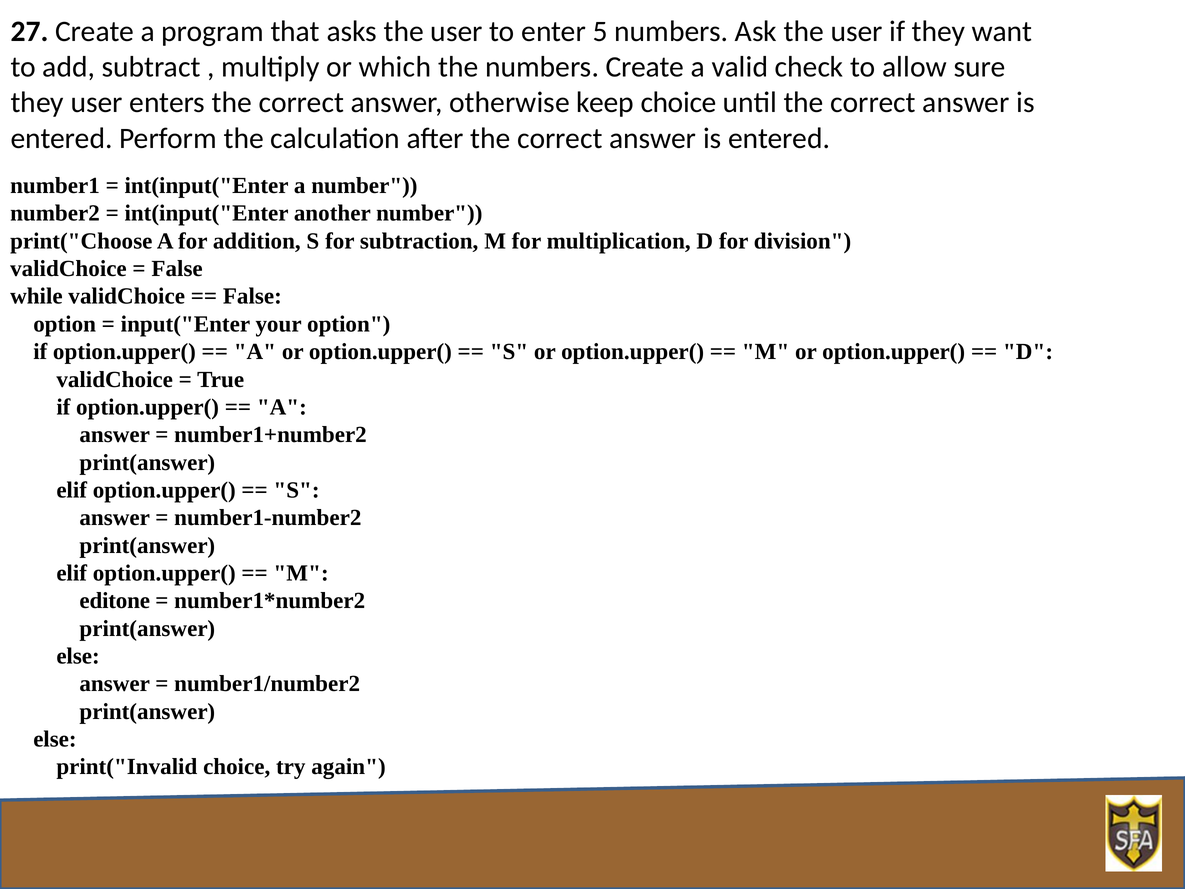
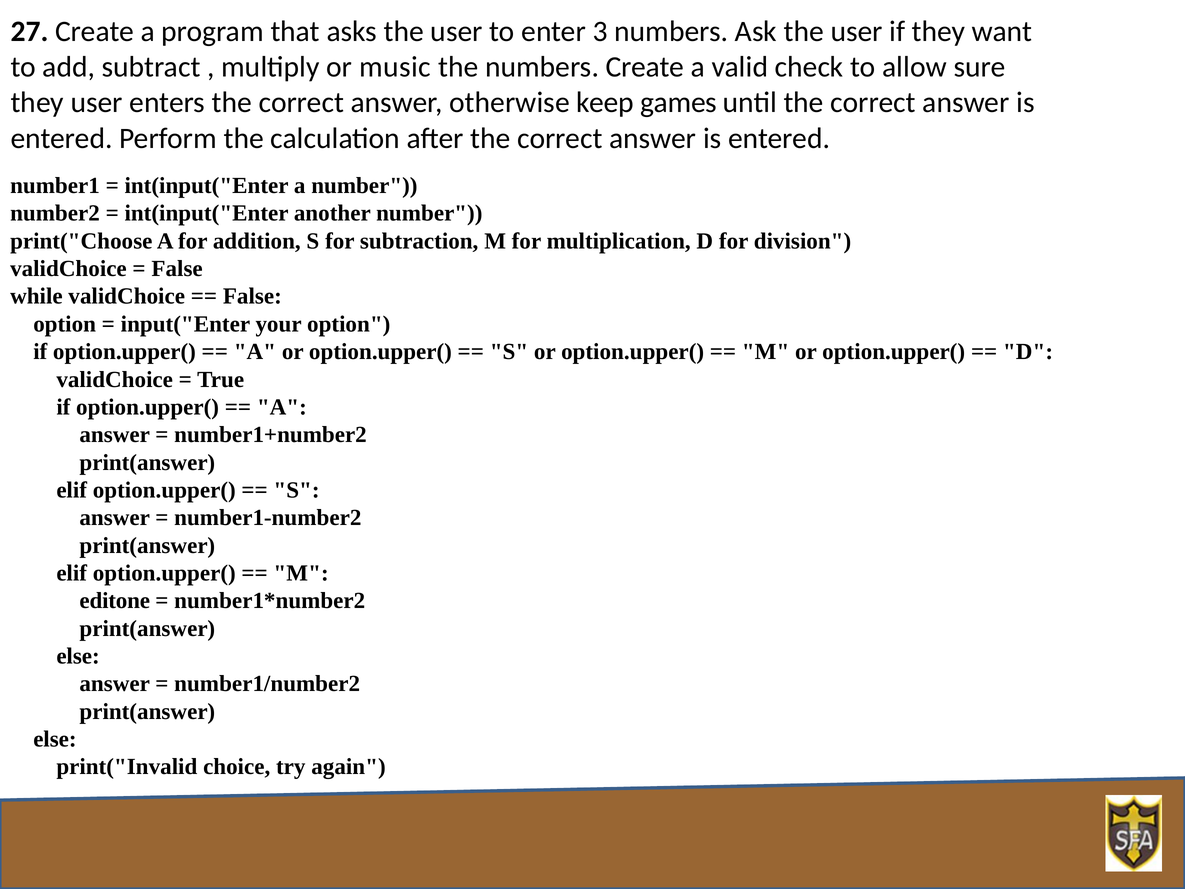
5: 5 -> 3
which: which -> music
keep choice: choice -> games
